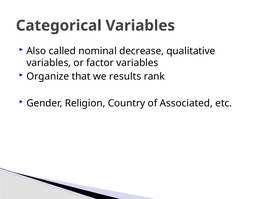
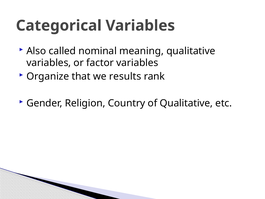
decrease: decrease -> meaning
of Associated: Associated -> Qualitative
